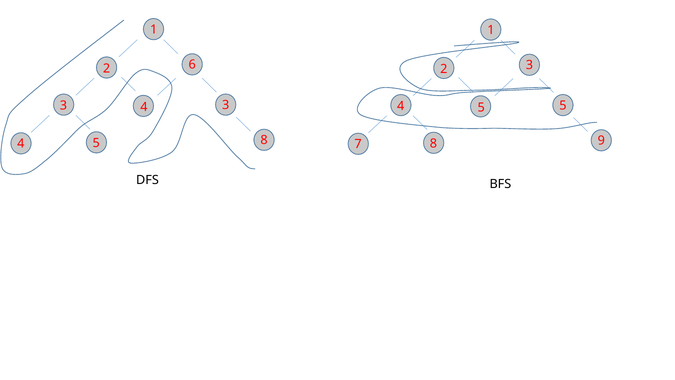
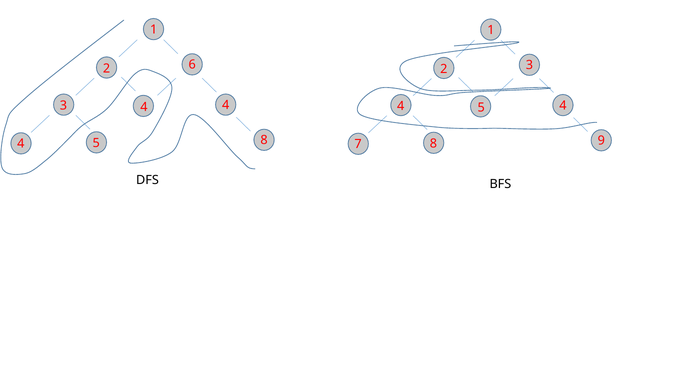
4 3: 3 -> 4
5 at (563, 105): 5 -> 4
